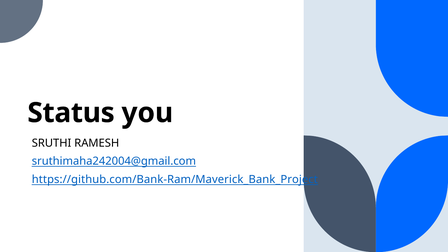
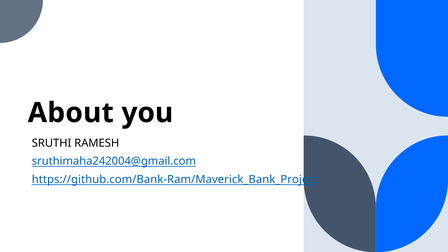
Status: Status -> About
